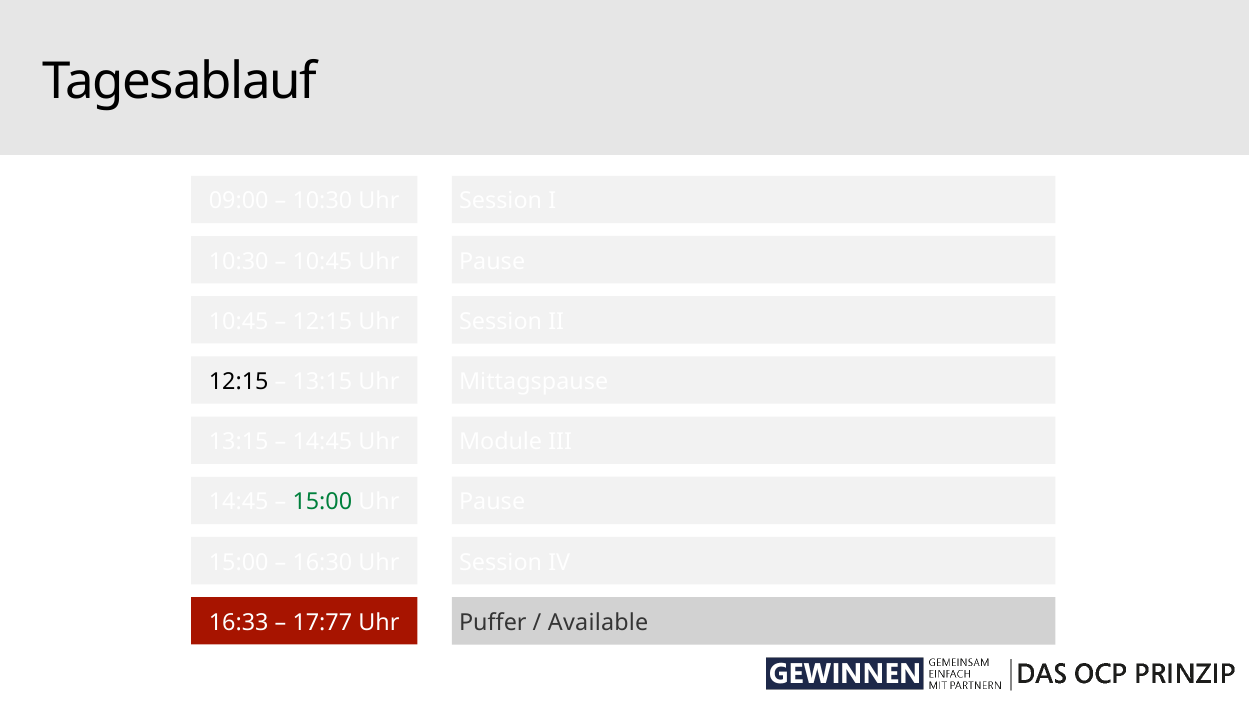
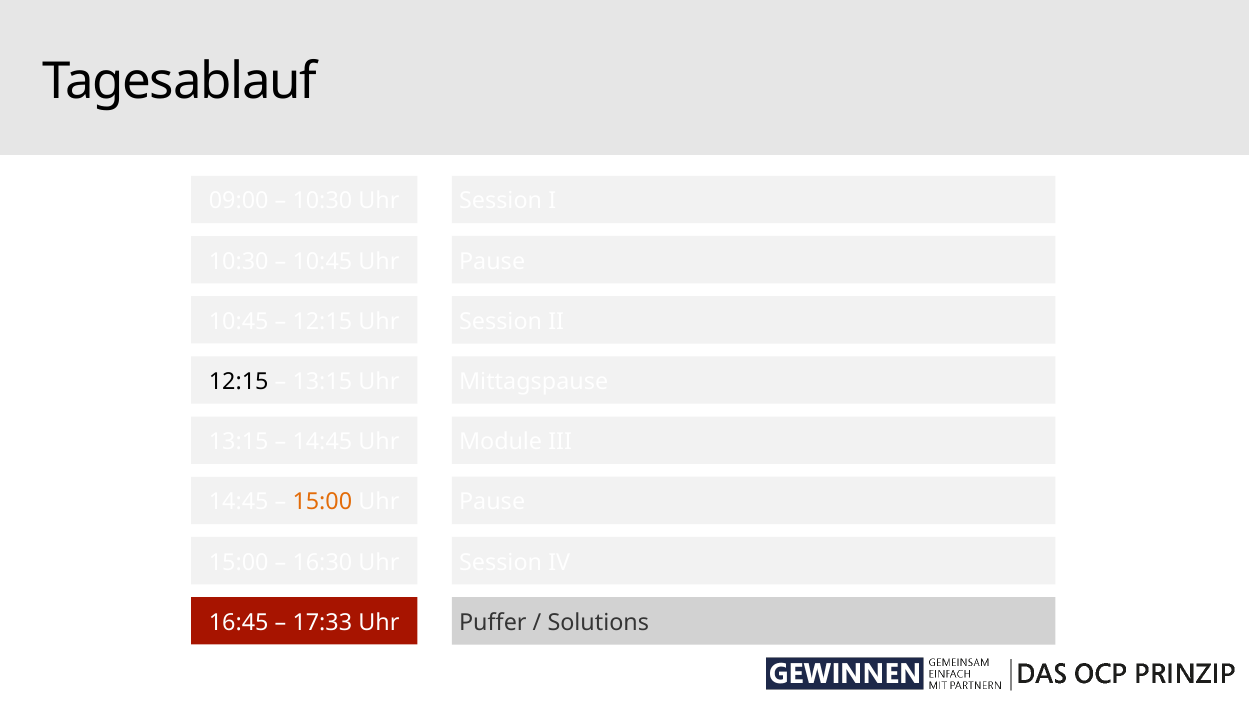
15:00 at (322, 502) colour: green -> orange
16:33: 16:33 -> 16:45
17:77: 17:77 -> 17:33
Available: Available -> Solutions
